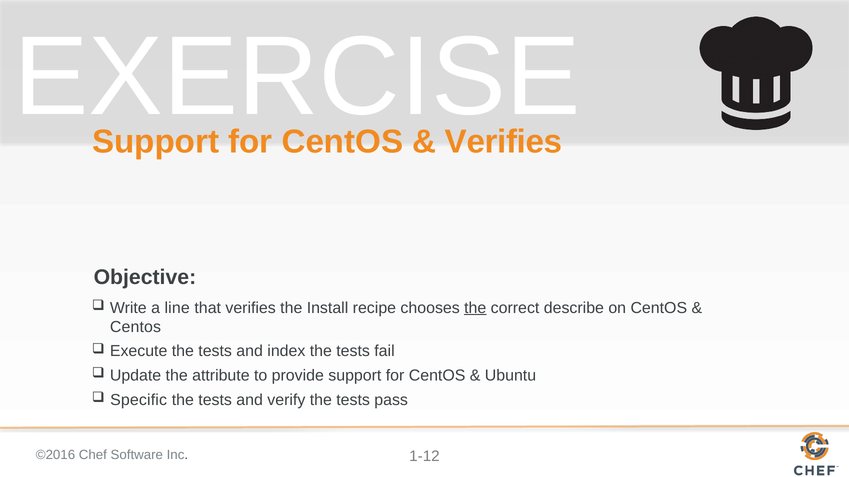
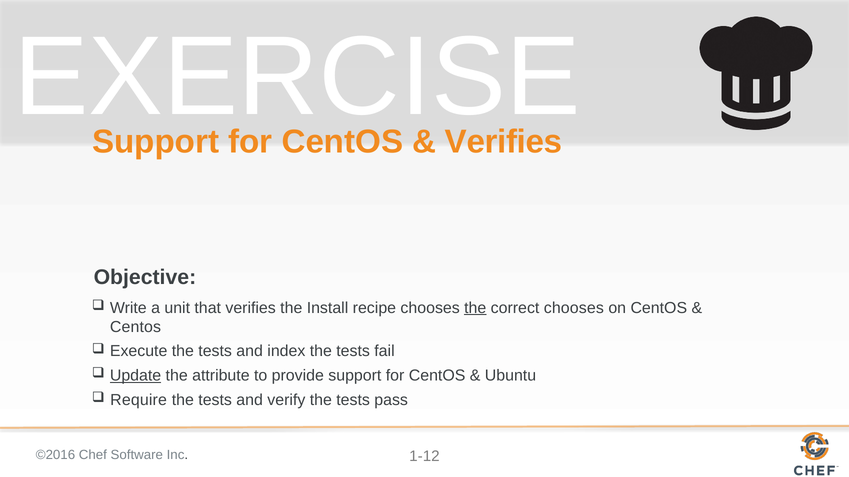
line: line -> unit
correct describe: describe -> chooses
Update underline: none -> present
Specific: Specific -> Require
